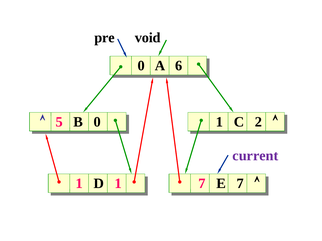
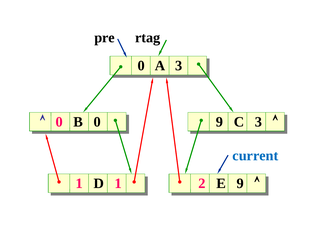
void: void -> rtag
A 6: 6 -> 3
5 at (59, 122): 5 -> 0
0 1: 1 -> 9
C 2: 2 -> 3
current colour: purple -> blue
1 7: 7 -> 2
E 7: 7 -> 9
